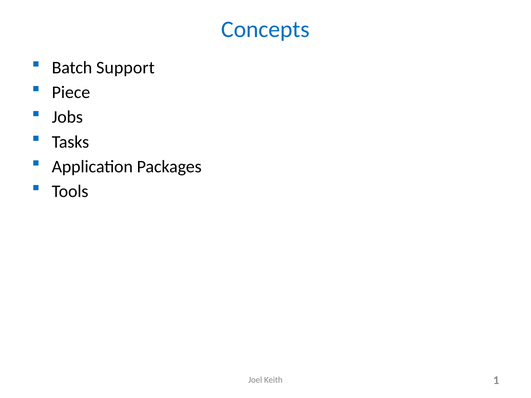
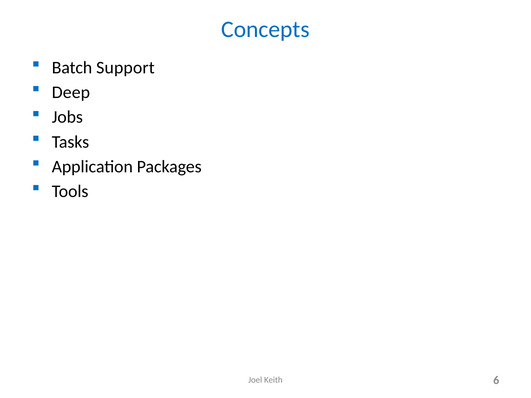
Piece: Piece -> Deep
1: 1 -> 6
